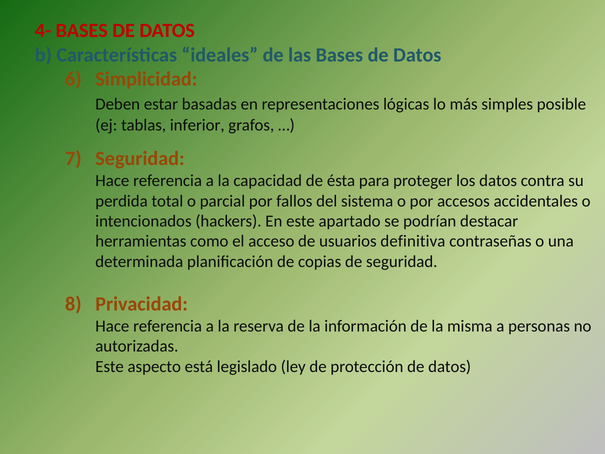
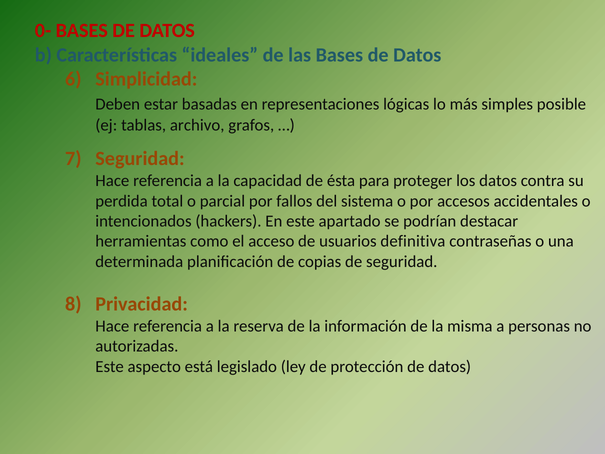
4-: 4- -> 0-
inferior: inferior -> archivo
